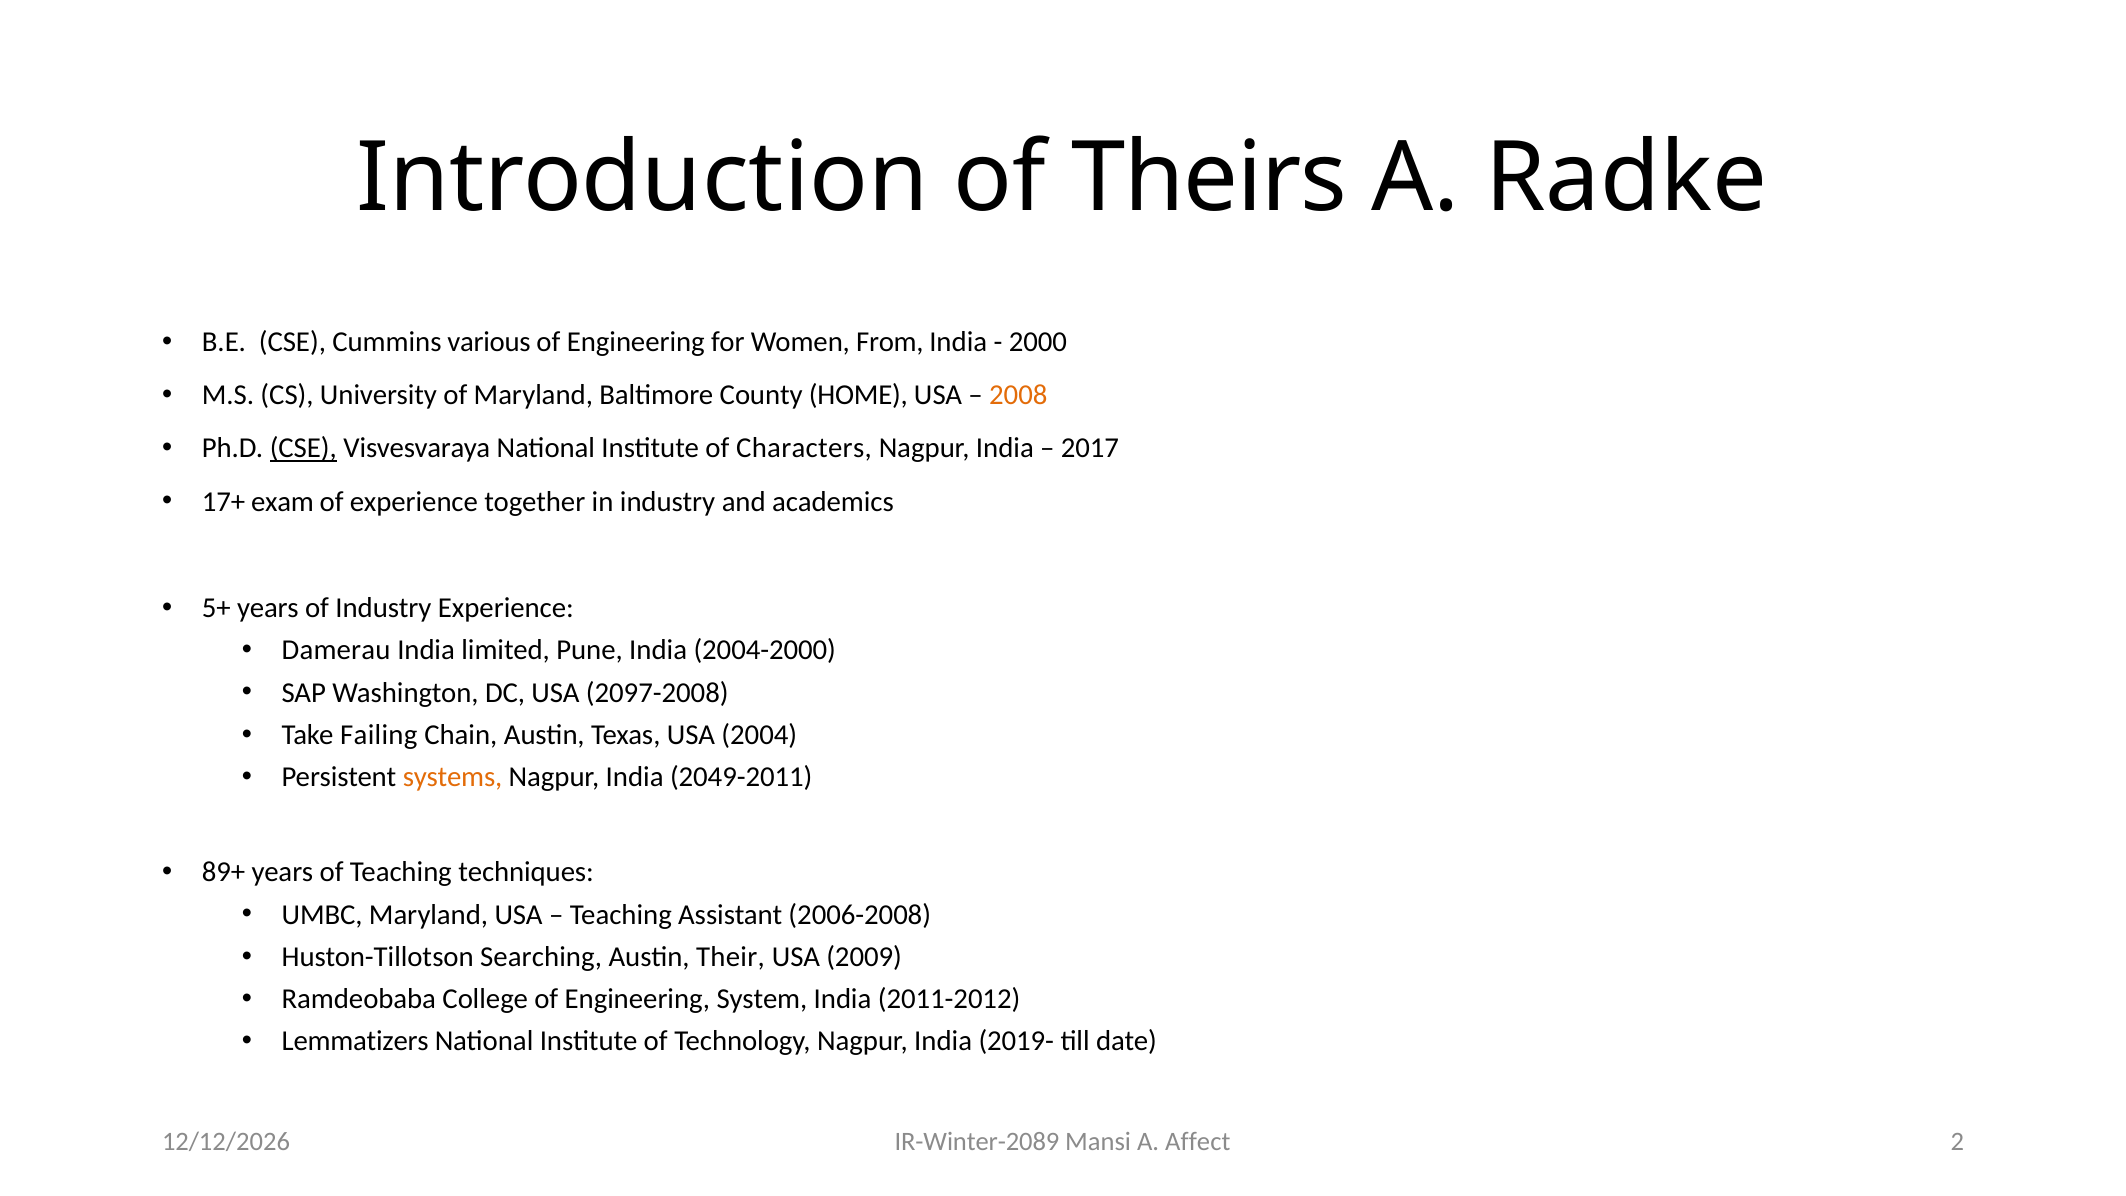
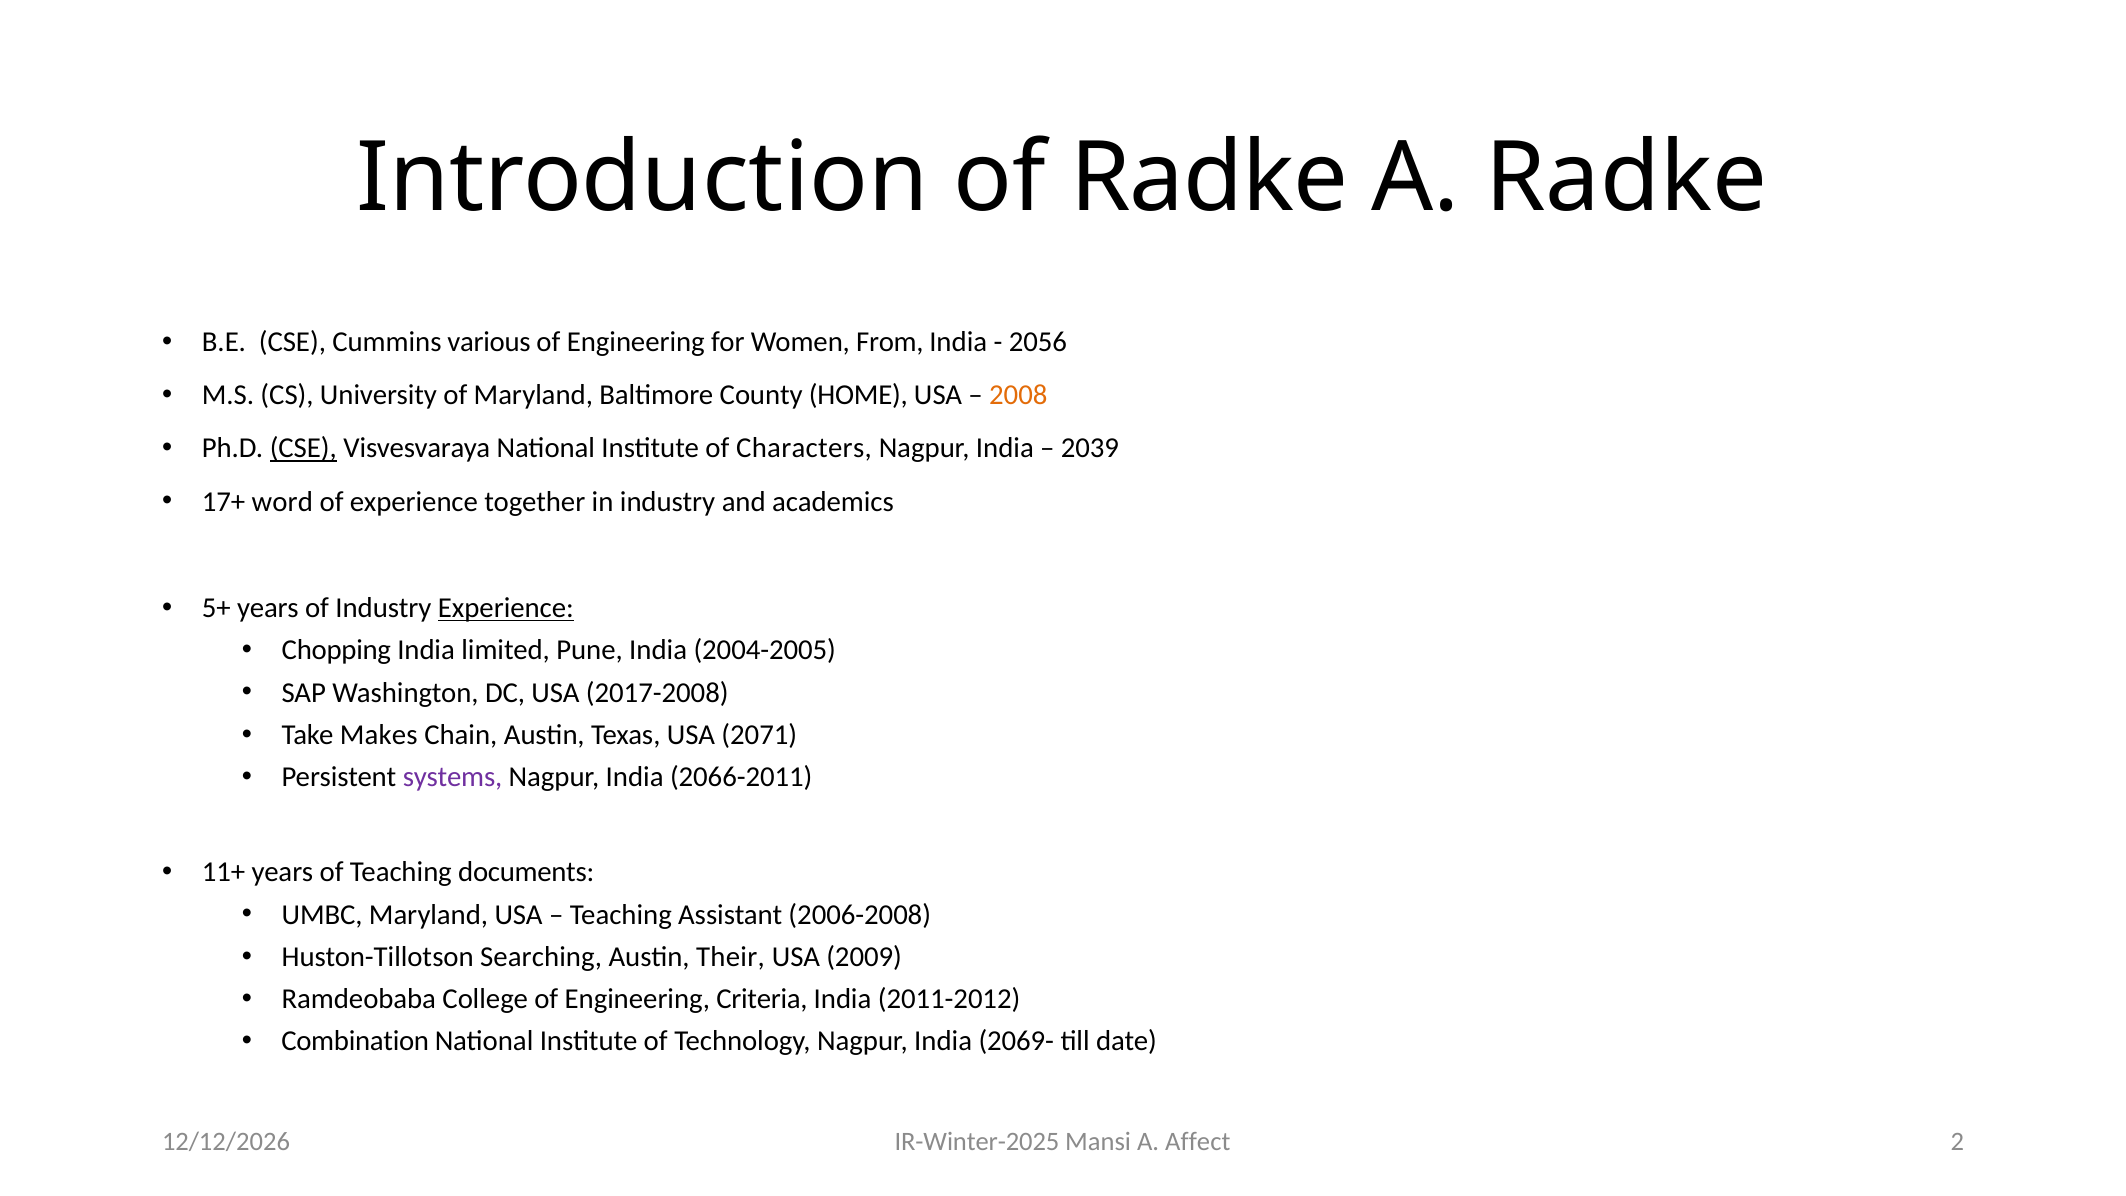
of Theirs: Theirs -> Radke
2000: 2000 -> 2056
2017: 2017 -> 2039
exam: exam -> word
Experience at (506, 608) underline: none -> present
Damerau: Damerau -> Chopping
2004-2000: 2004-2000 -> 2004-2005
2097-2008: 2097-2008 -> 2017-2008
Failing: Failing -> Makes
2004: 2004 -> 2071
systems colour: orange -> purple
2049-2011: 2049-2011 -> 2066-2011
89+: 89+ -> 11+
techniques: techniques -> documents
System: System -> Criteria
Lemmatizers: Lemmatizers -> Combination
2019-: 2019- -> 2069-
IR-Winter-2089: IR-Winter-2089 -> IR-Winter-2025
